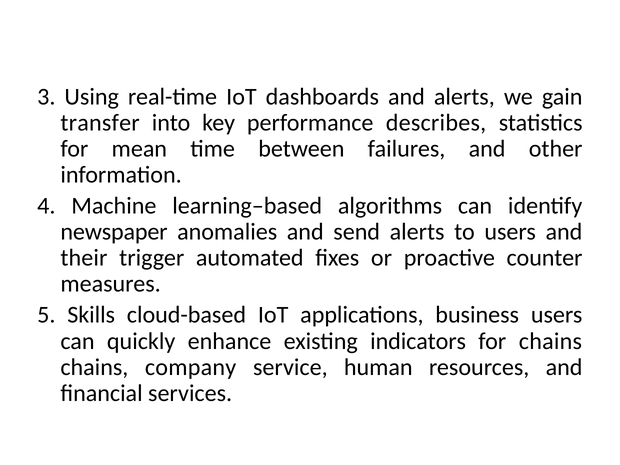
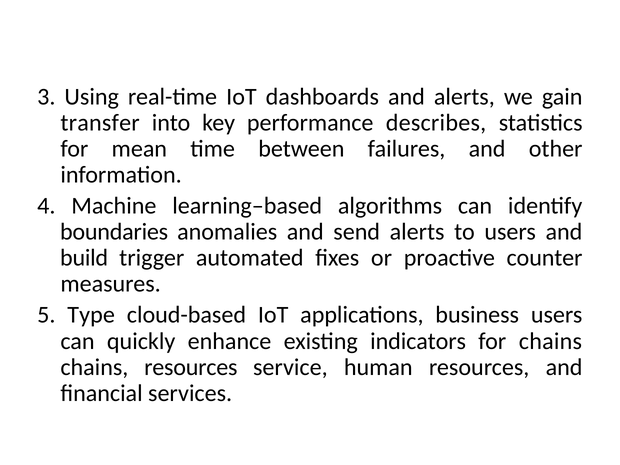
newspaper: newspaper -> boundaries
their: their -> build
Skills: Skills -> Type
chains company: company -> resources
